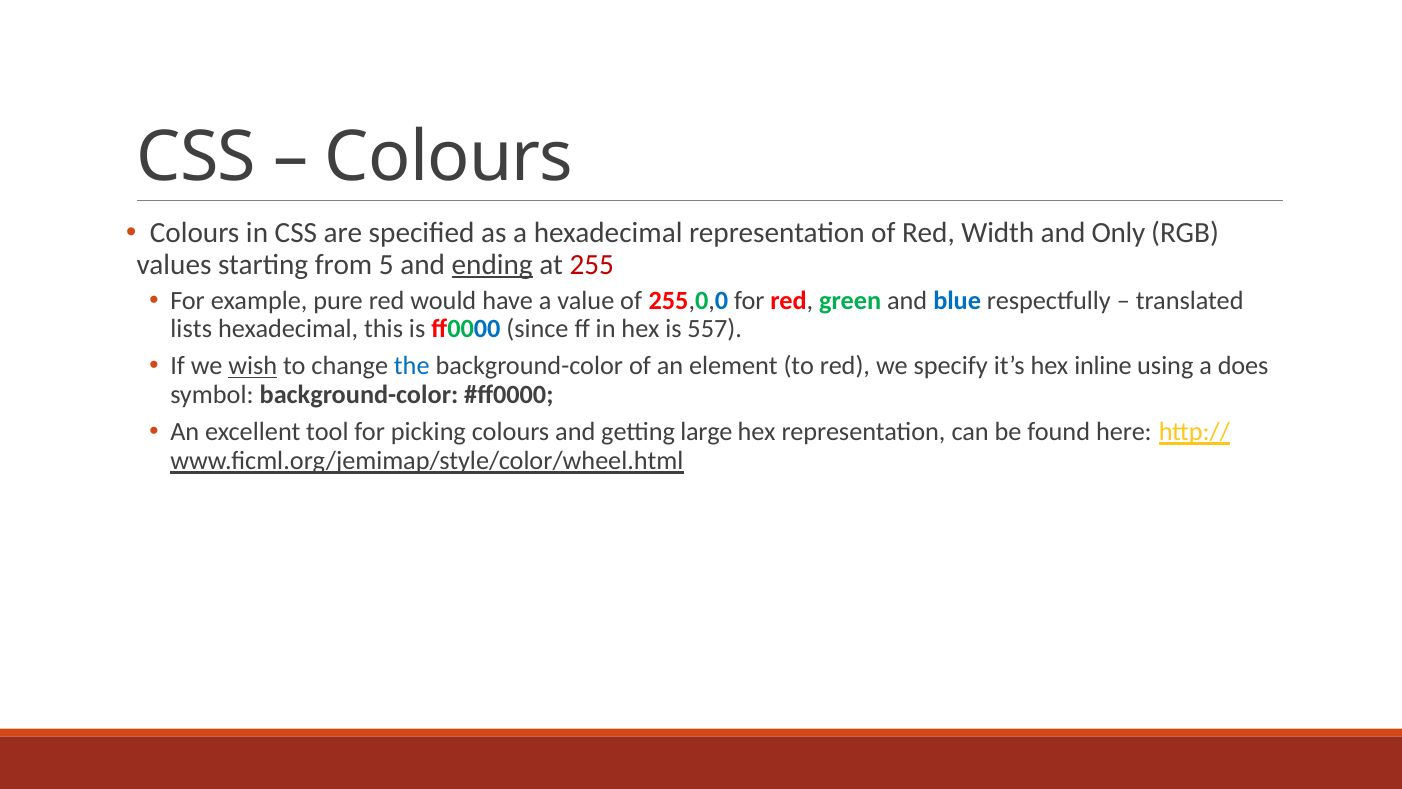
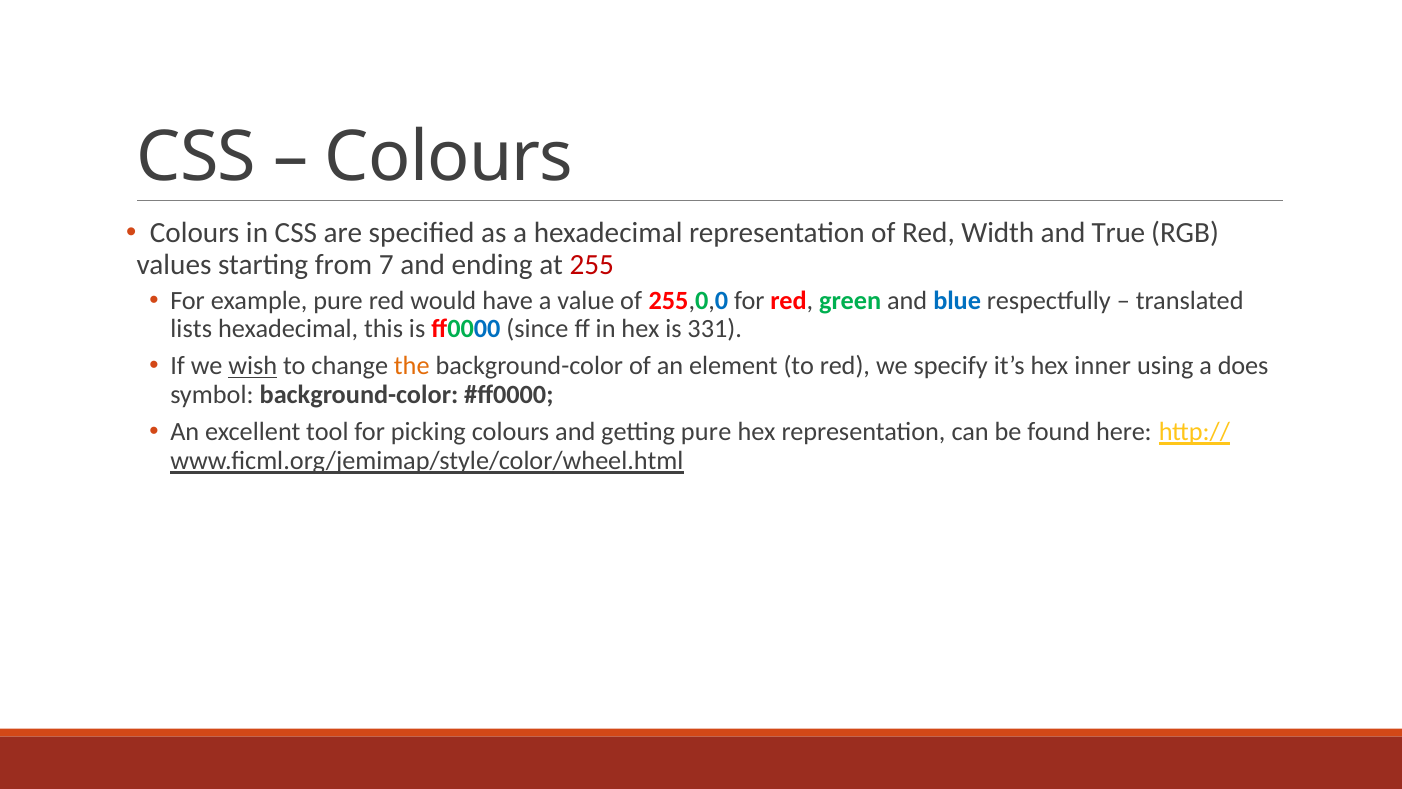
Only: Only -> True
5: 5 -> 7
ending underline: present -> none
557: 557 -> 331
the colour: blue -> orange
inline: inline -> inner
getting large: large -> pure
